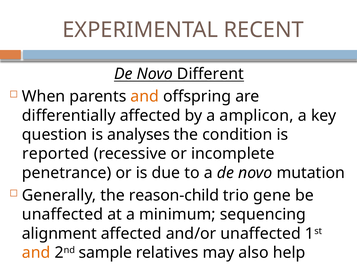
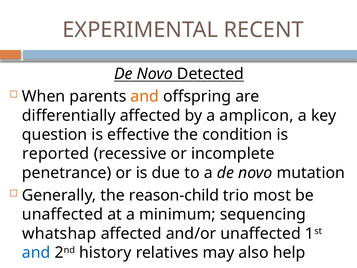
Different: Different -> Detected
analyses: analyses -> effective
gene: gene -> most
alignment: alignment -> whatshap
and at (36, 252) colour: orange -> blue
sample: sample -> history
